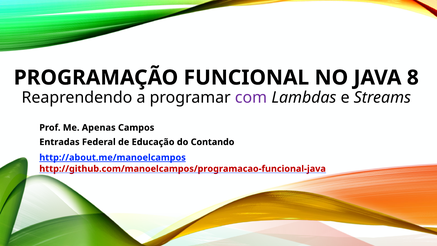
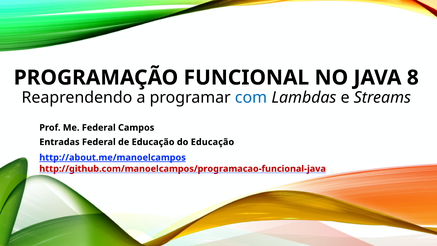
com colour: purple -> blue
Me Apenas: Apenas -> Federal
do Contando: Contando -> Educação
